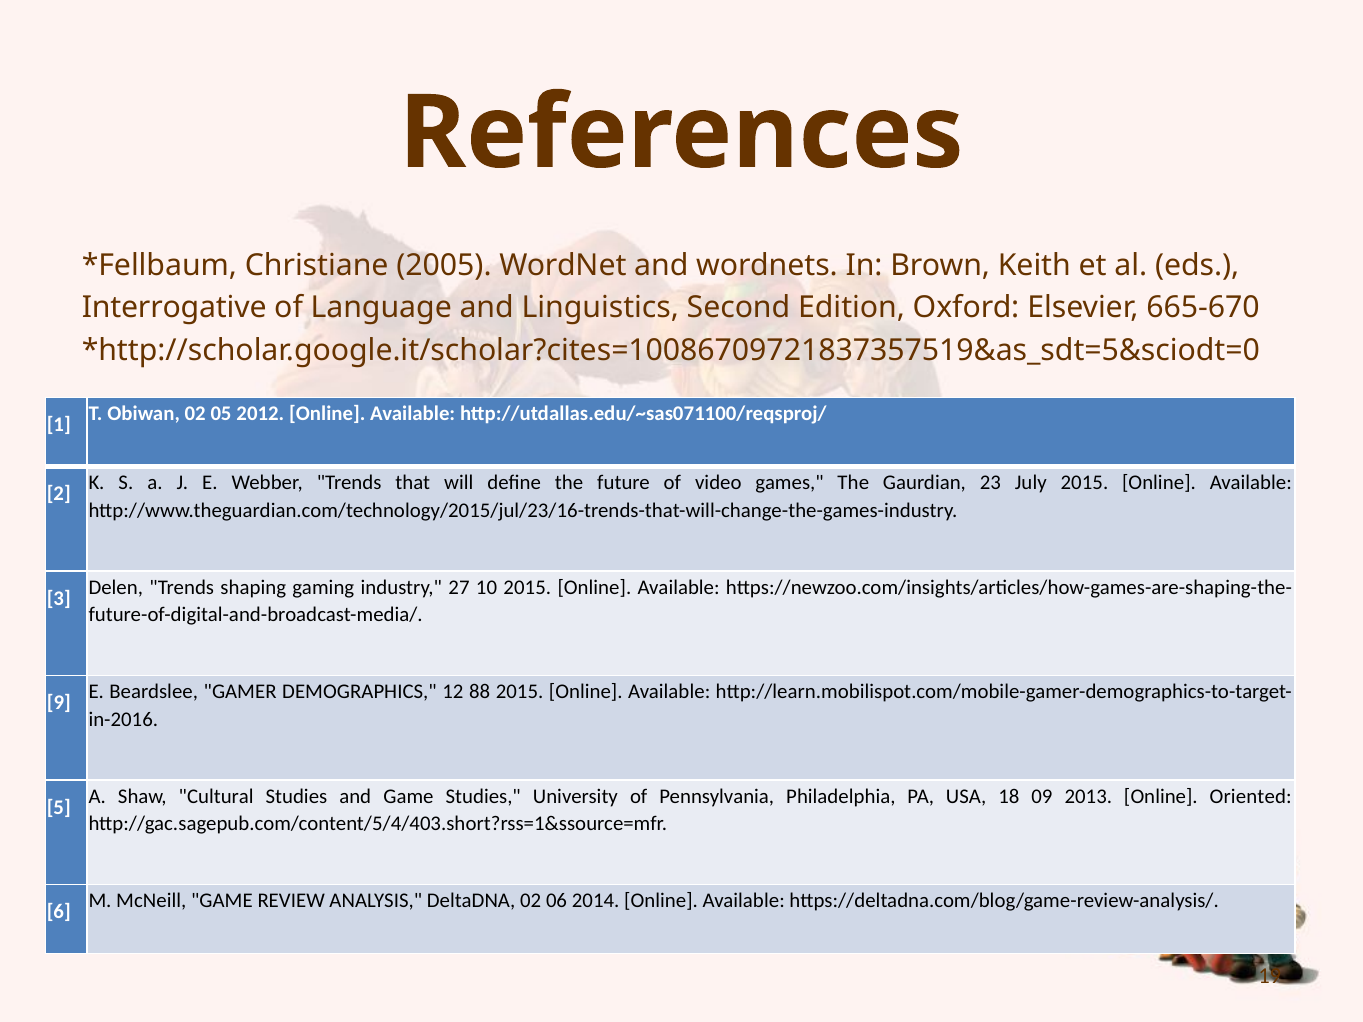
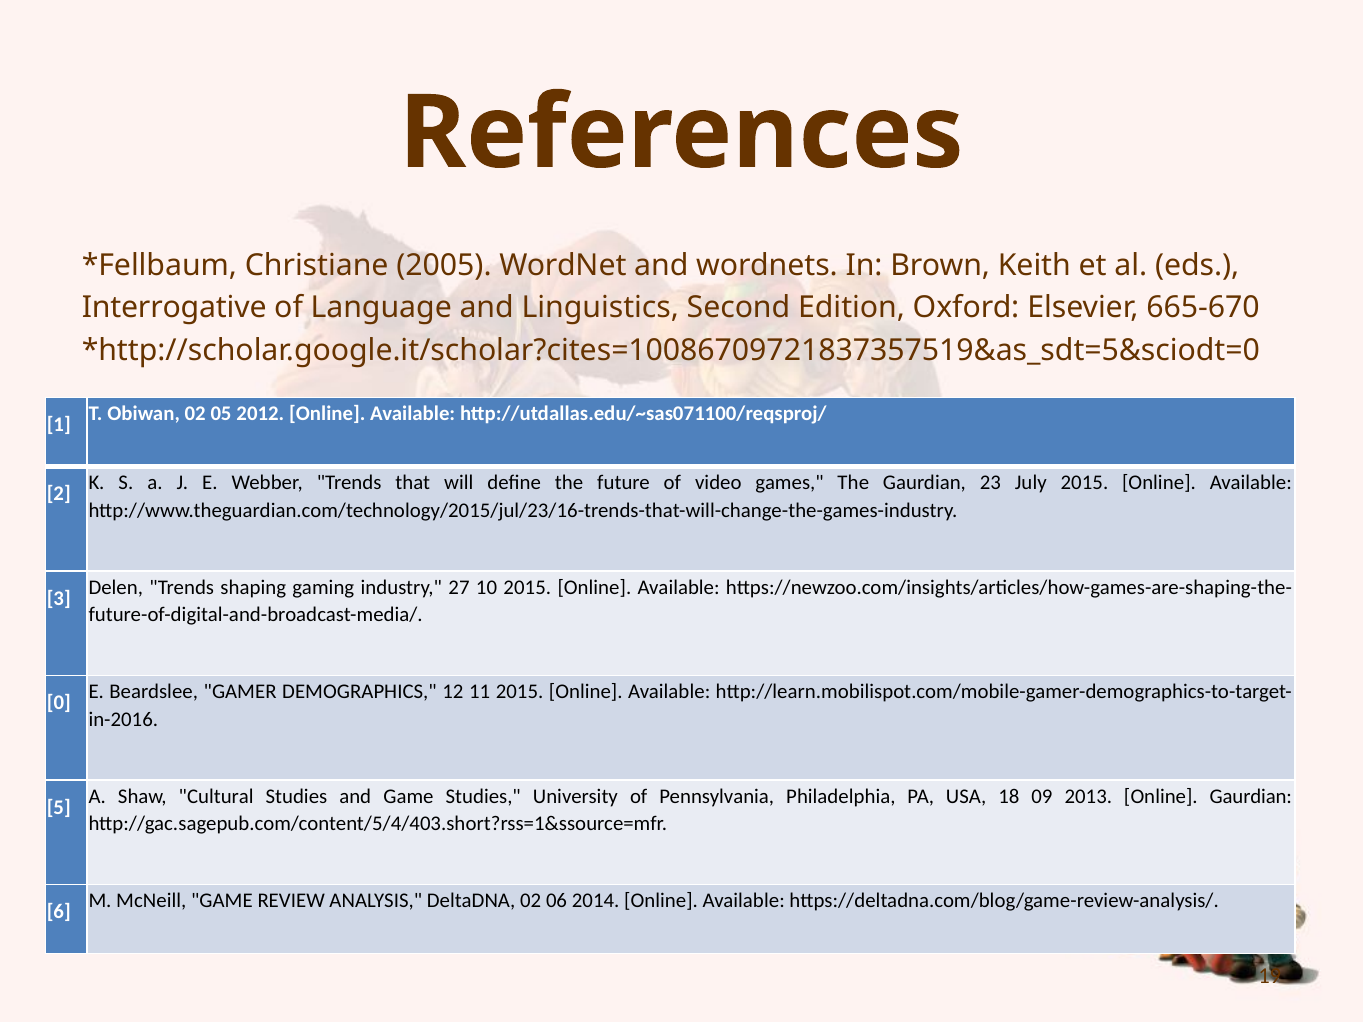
88: 88 -> 11
9: 9 -> 0
Online Oriented: Oriented -> Gaurdian
